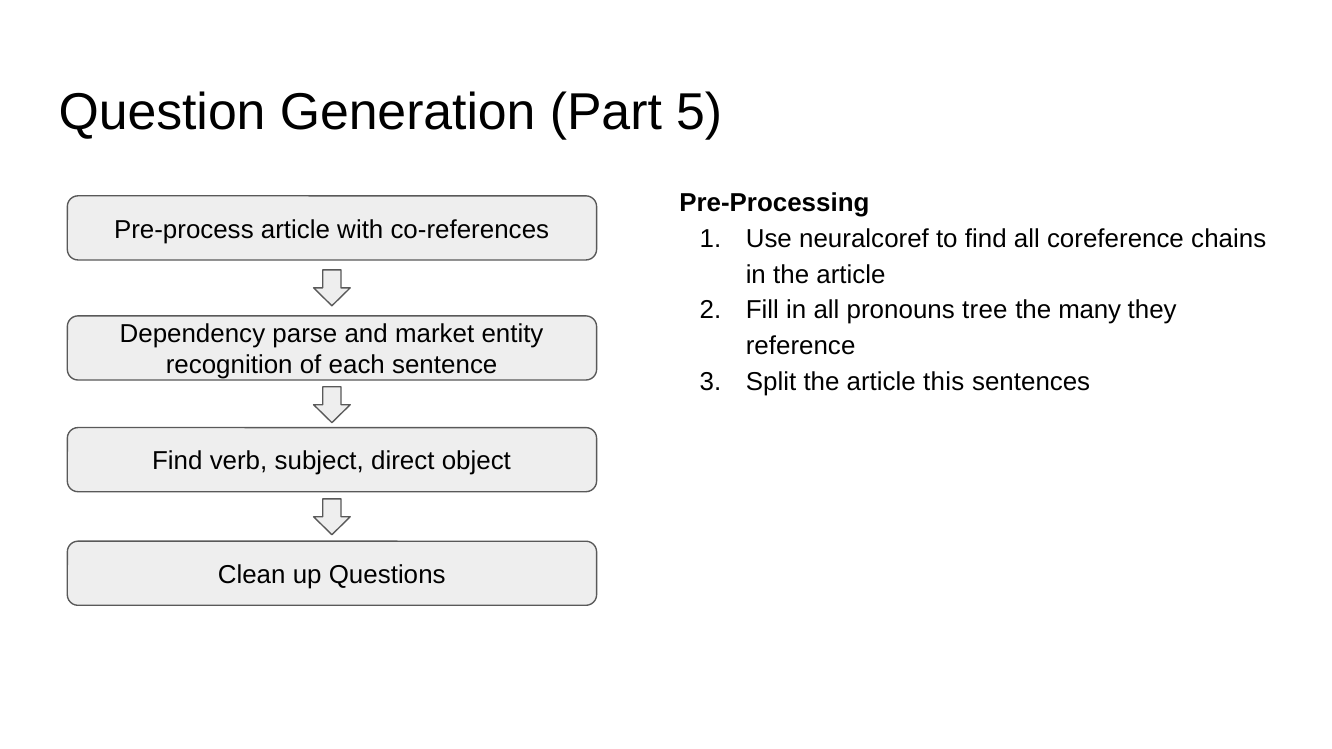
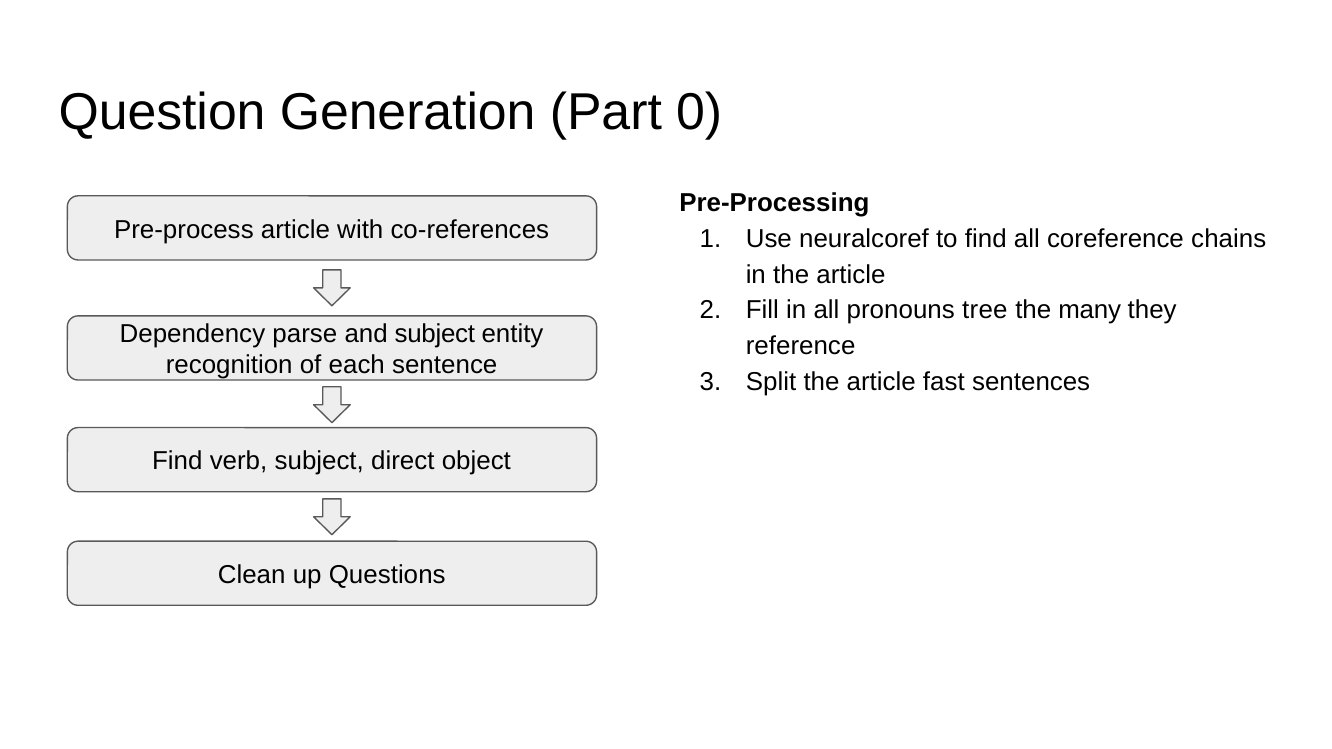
5: 5 -> 0
and market: market -> subject
this: this -> fast
